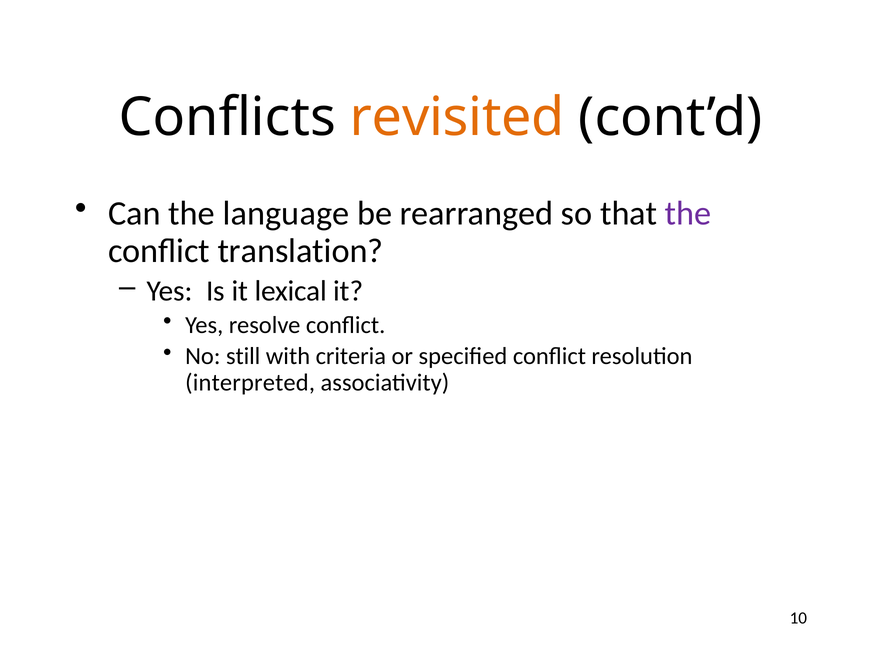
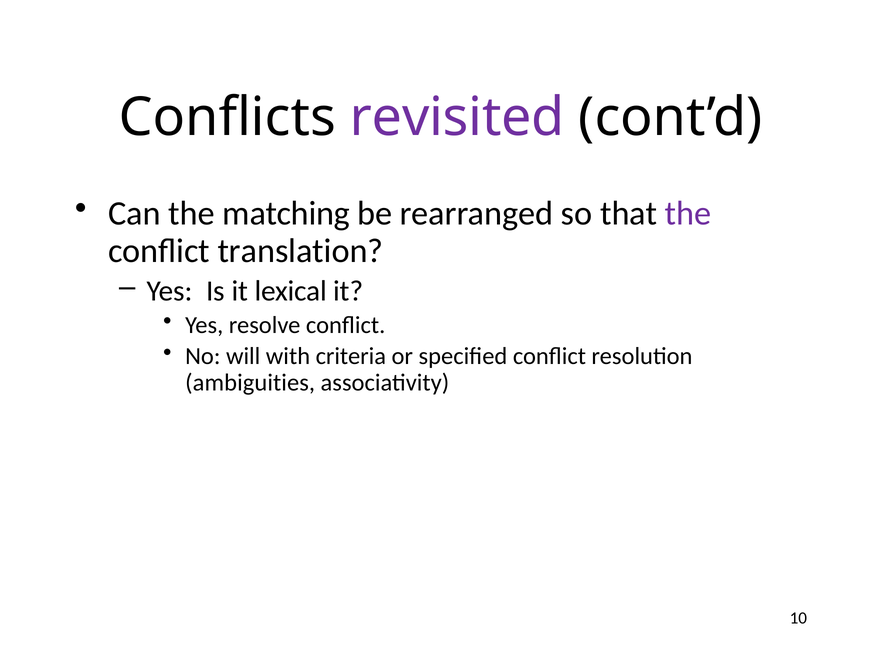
revisited colour: orange -> purple
language: language -> matching
still: still -> will
interpreted: interpreted -> ambiguities
